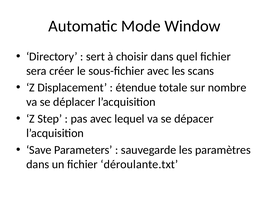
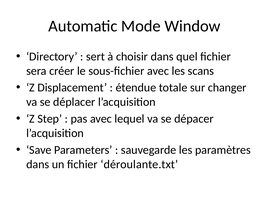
nombre: nombre -> changer
